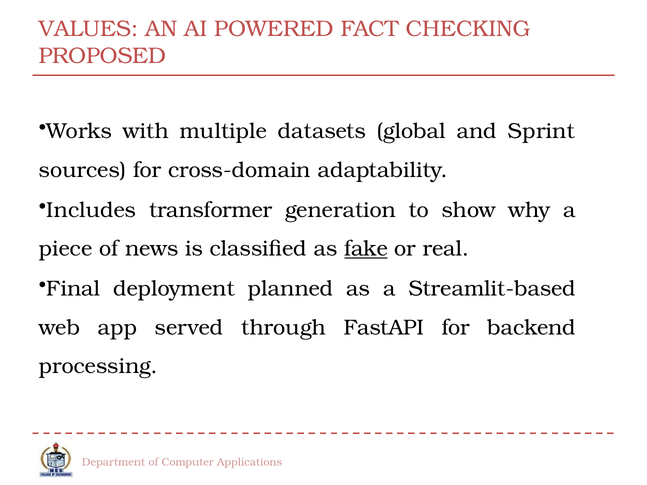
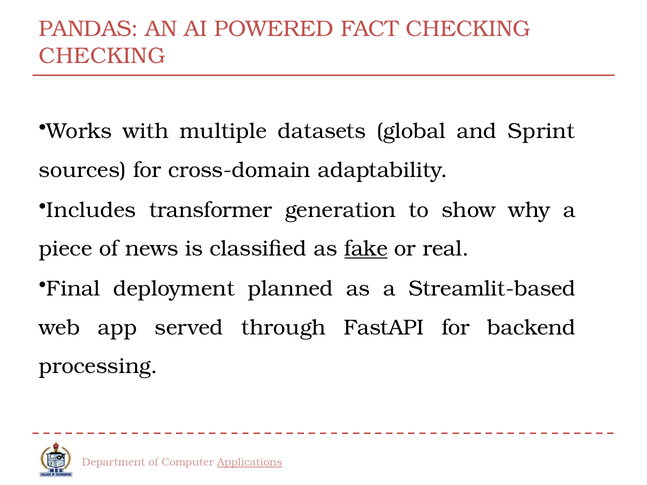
VALUES: VALUES -> PANDAS
PROPOSED at (102, 56): PROPOSED -> CHECKING
Applications underline: none -> present
